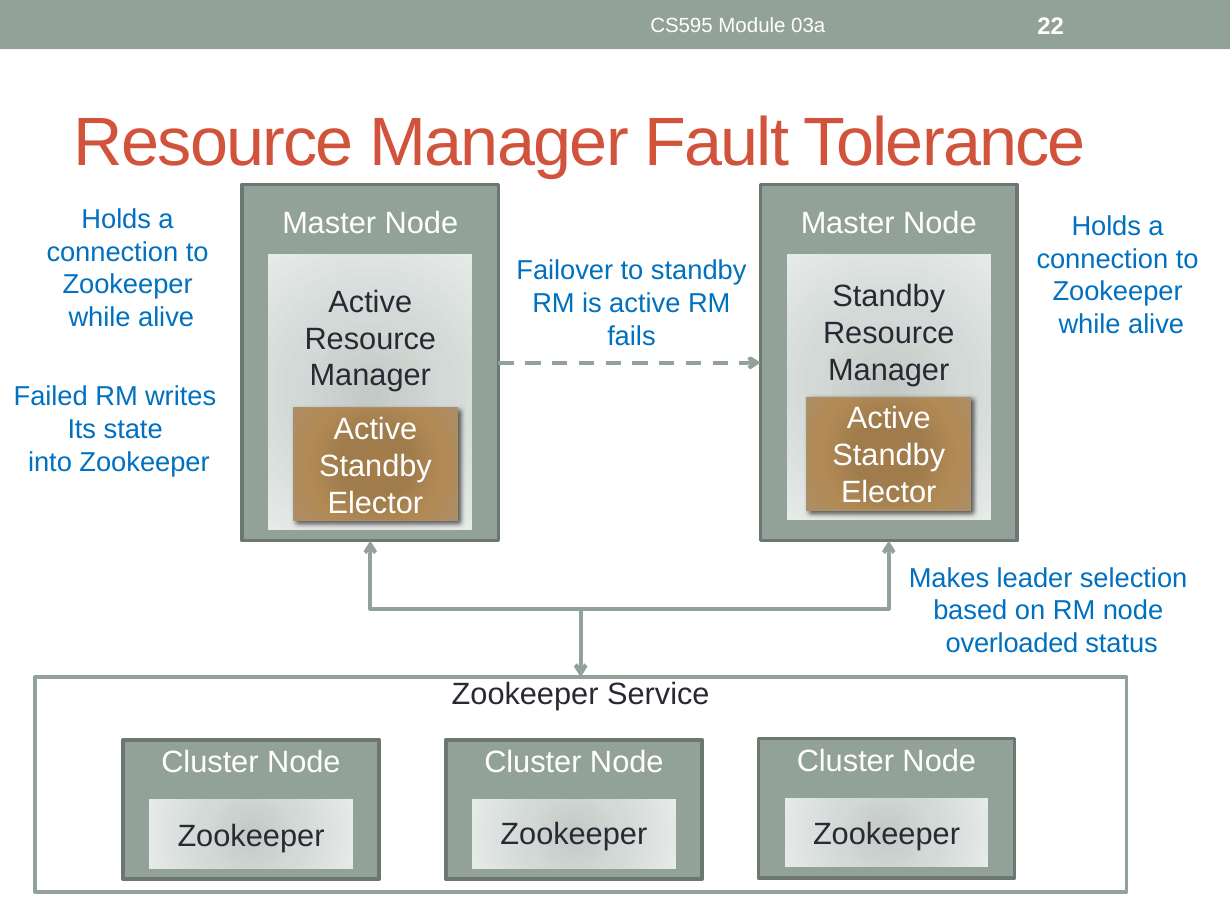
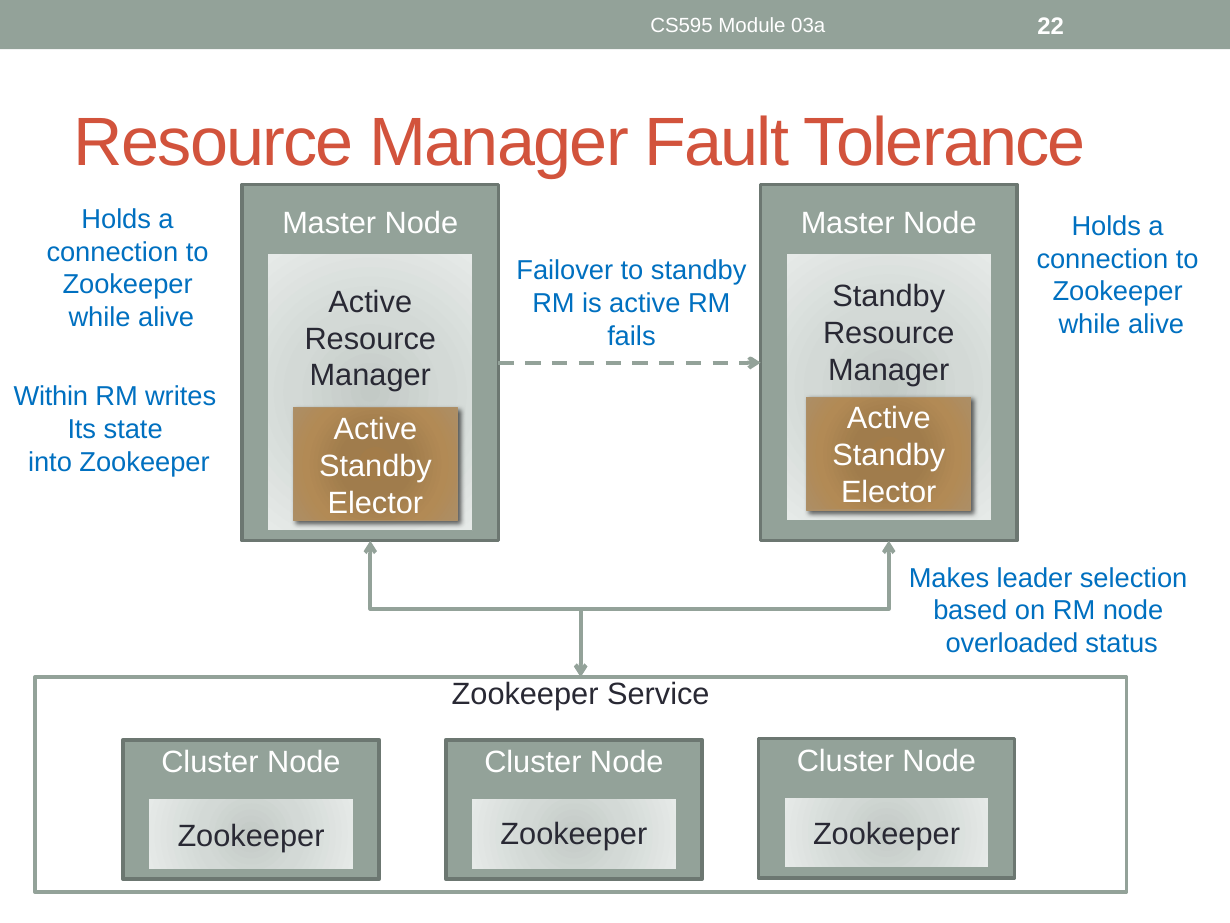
Failed: Failed -> Within
